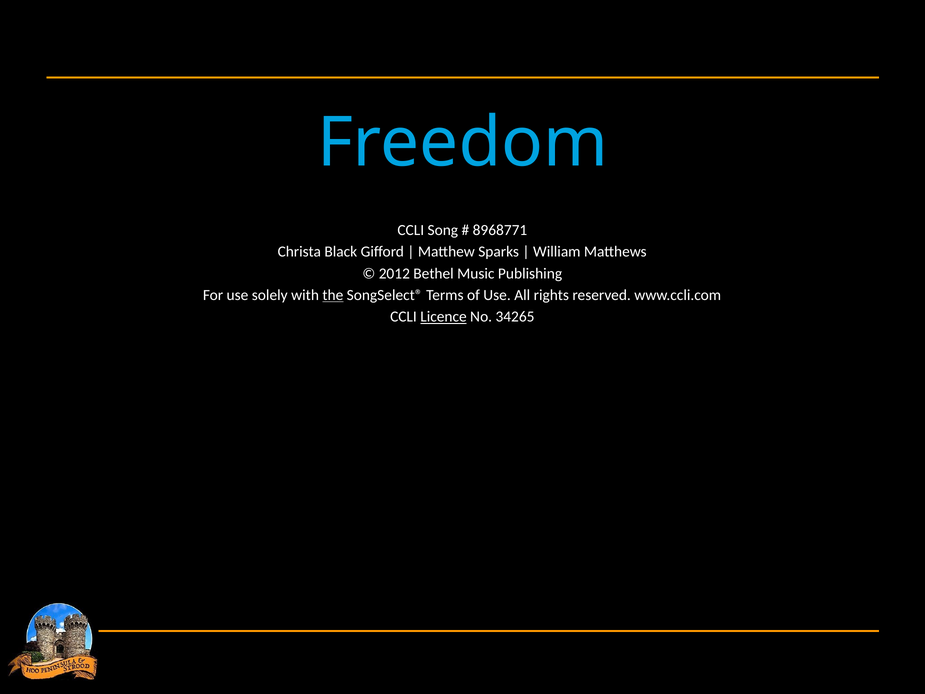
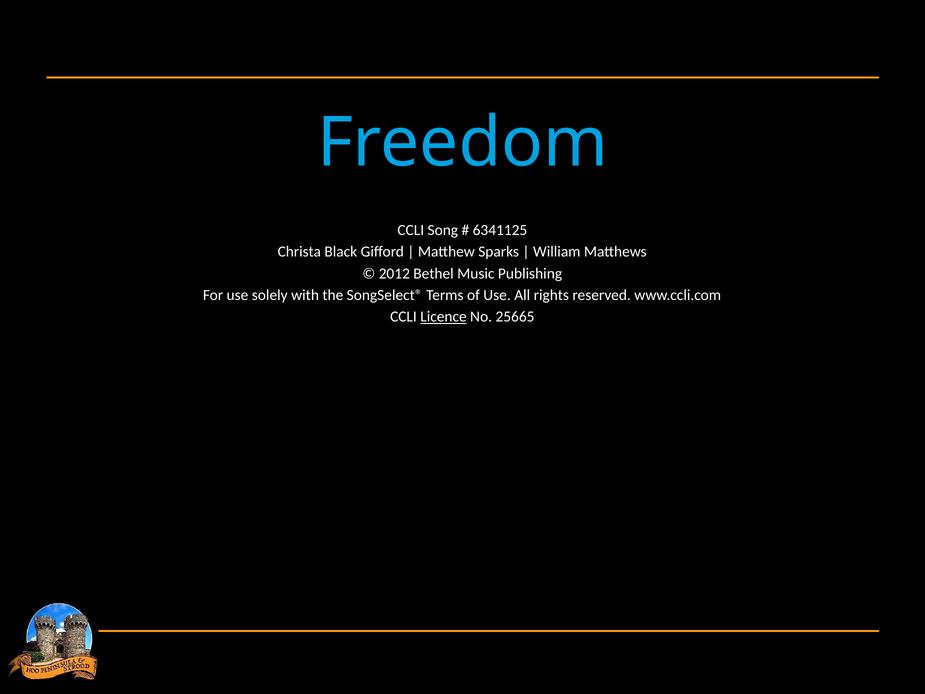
8968771: 8968771 -> 6341125
the underline: present -> none
34265: 34265 -> 25665
